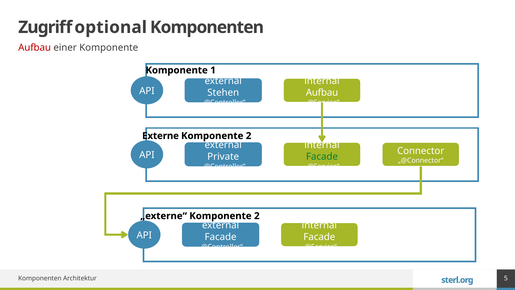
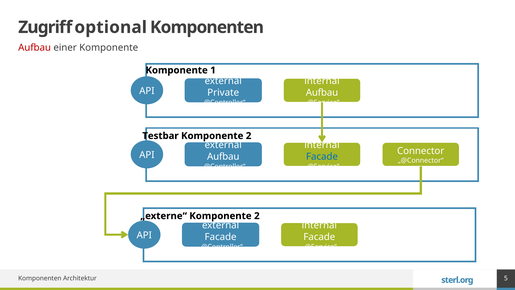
Stehen: Stehen -> Private
Externe: Externe -> Testbar
Private at (223, 156): Private -> Aufbau
Facade at (322, 156) colour: green -> blue
